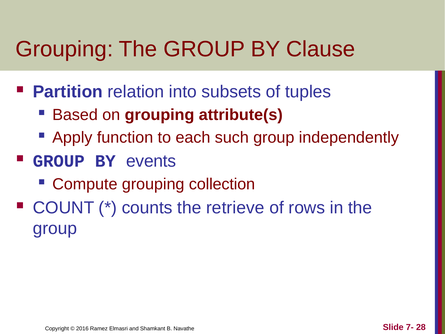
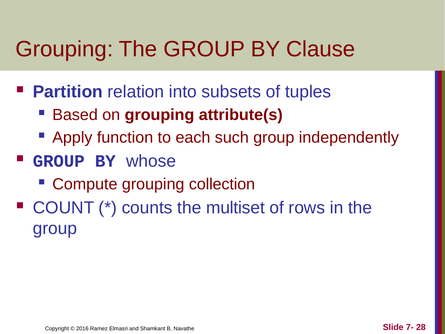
events: events -> whose
retrieve: retrieve -> multiset
